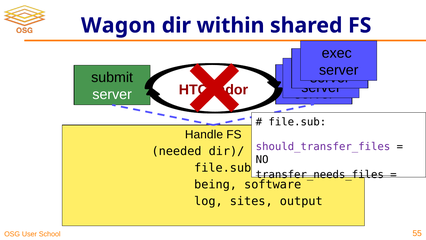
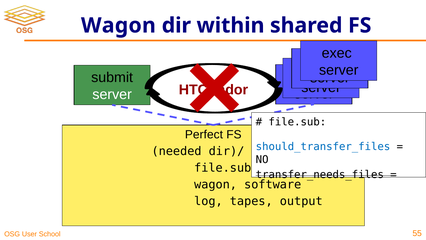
Handle: Handle -> Perfect
should_transfer_files colour: purple -> blue
being at (216, 184): being -> wagon
sites: sites -> tapes
